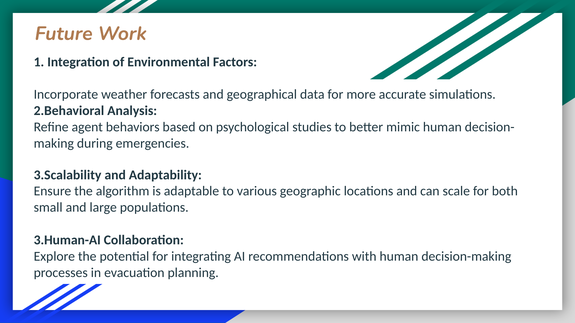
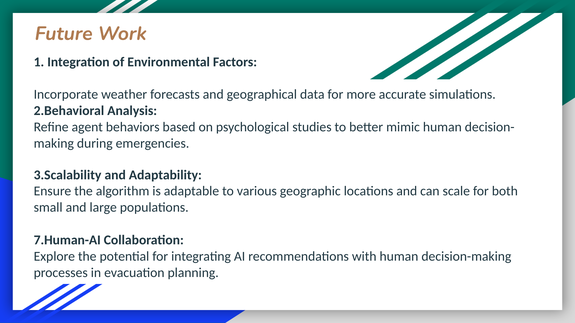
3.Human-AI: 3.Human-AI -> 7.Human-AI
